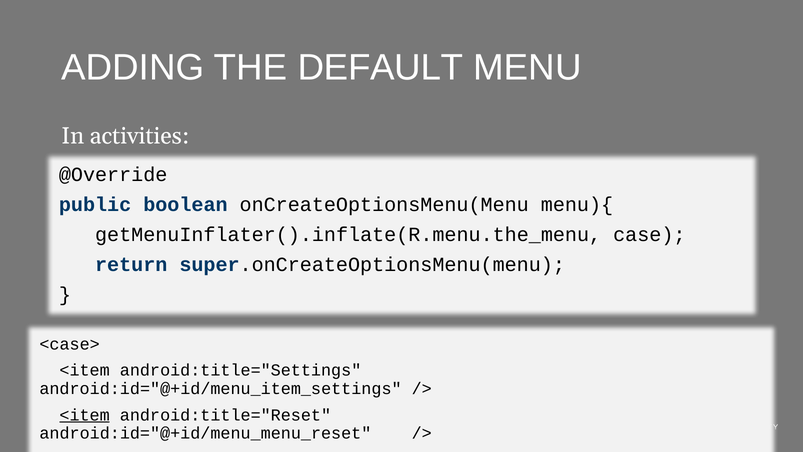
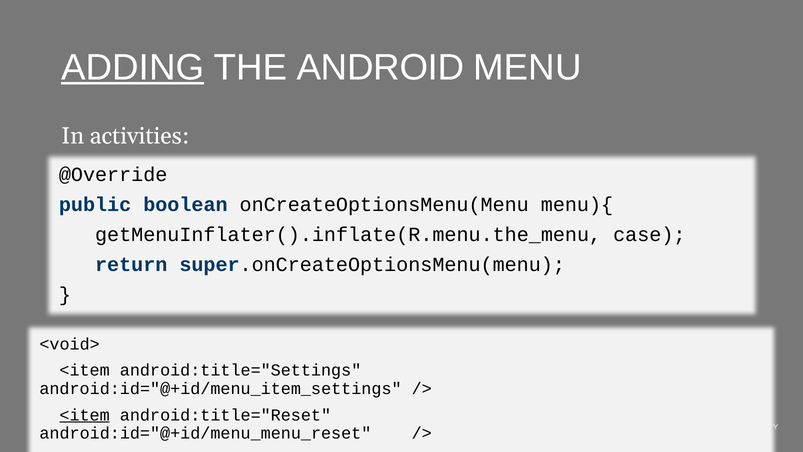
ADDING underline: none -> present
DEFAULT: DEFAULT -> ANDROID
<case>: <case> -> <void>
